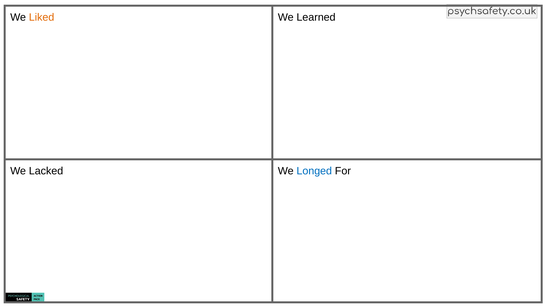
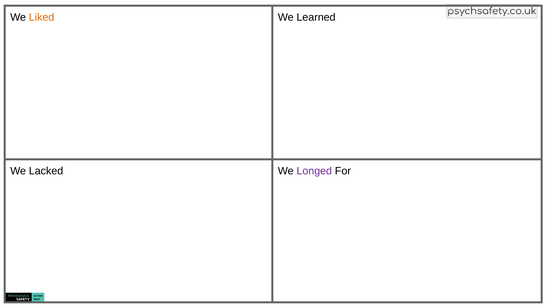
Longed colour: blue -> purple
